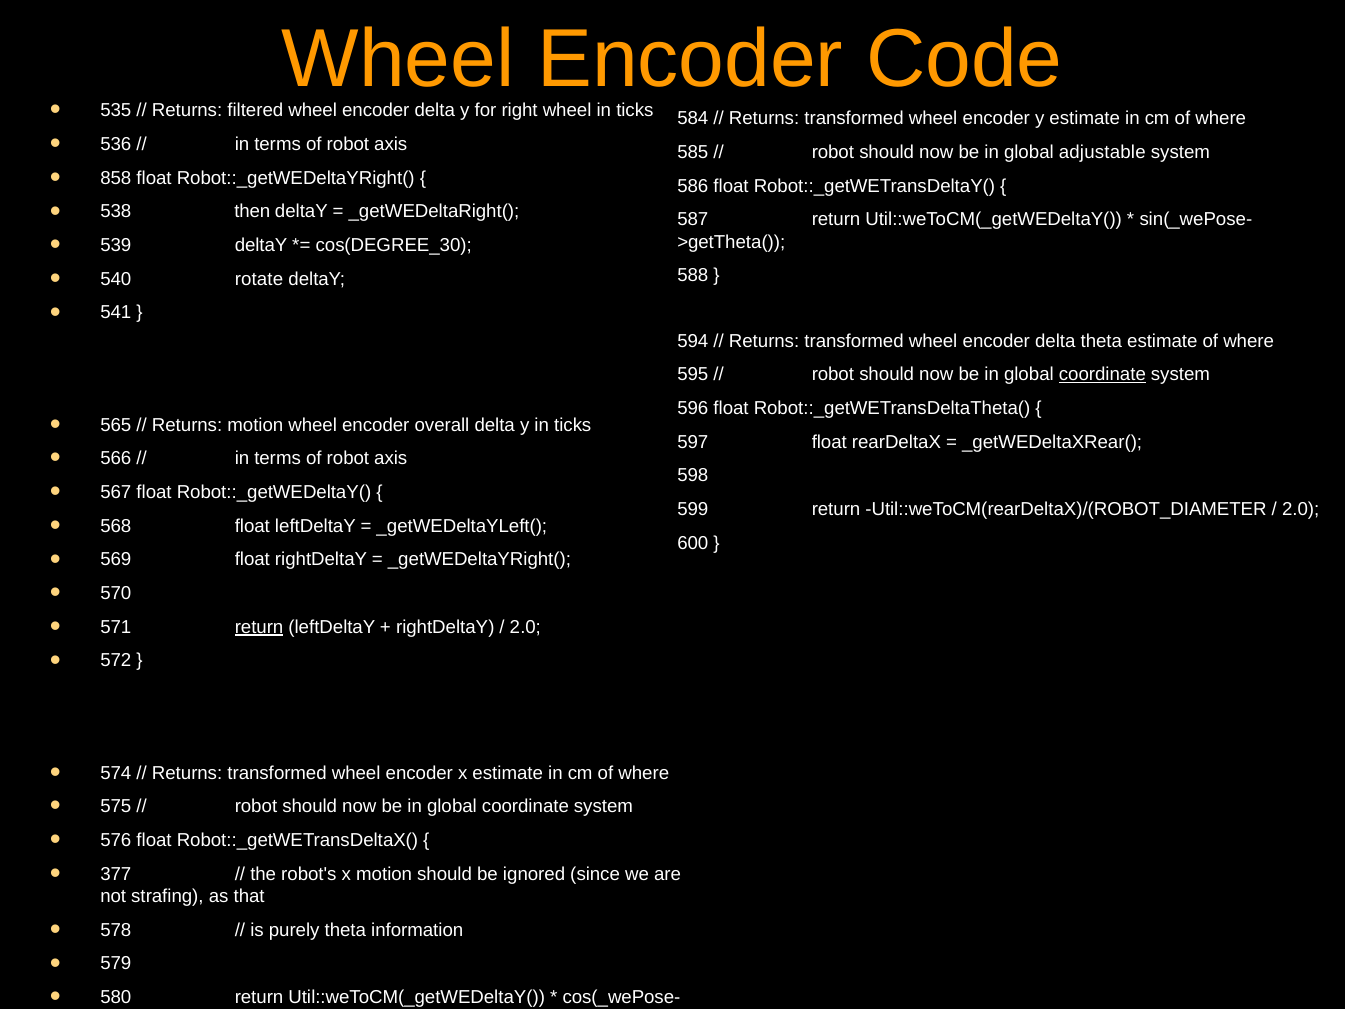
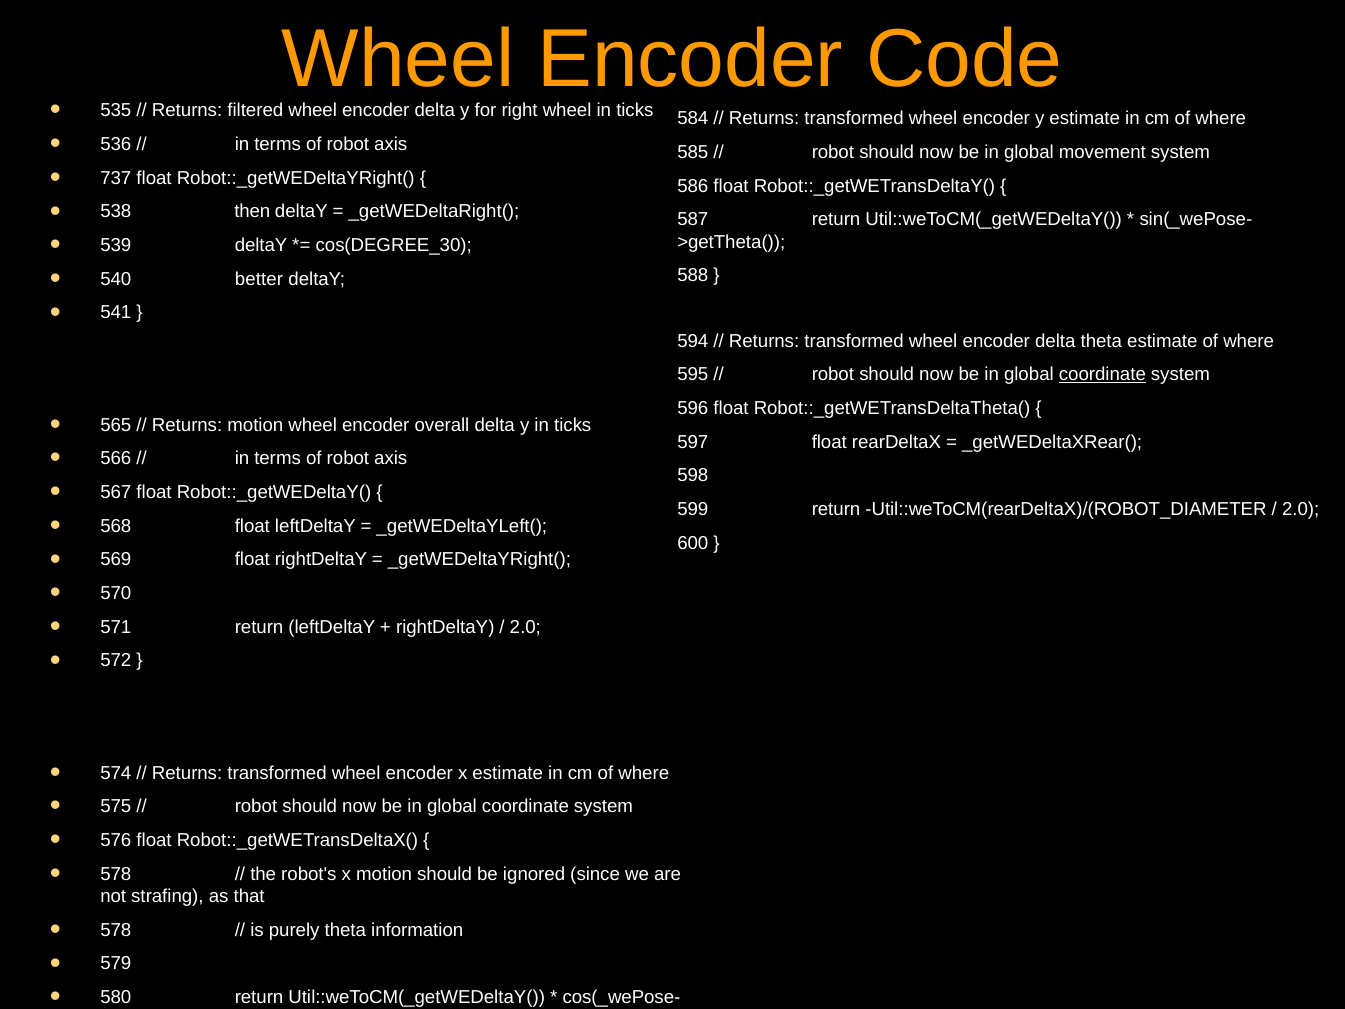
adjustable: adjustable -> movement
858: 858 -> 737
rotate: rotate -> better
return at (259, 627) underline: present -> none
377 at (116, 874): 377 -> 578
